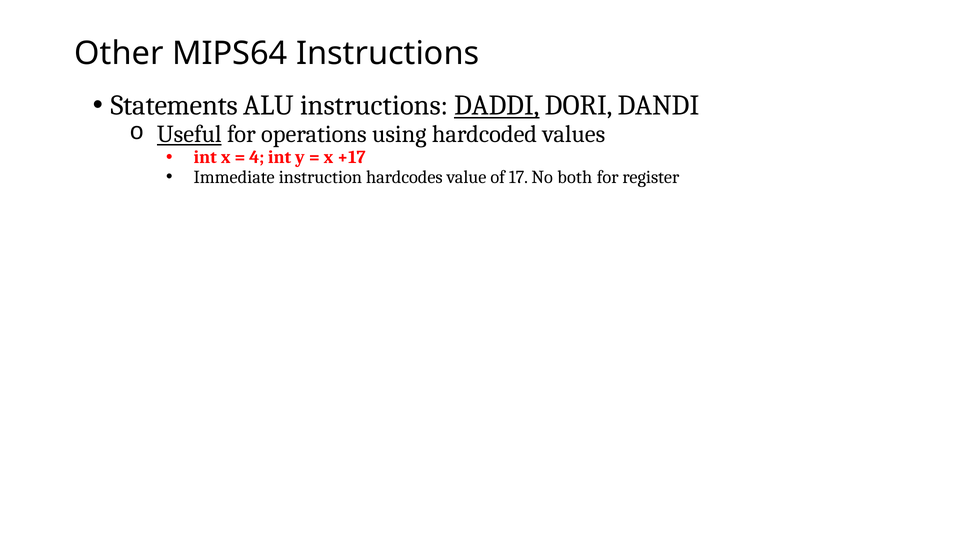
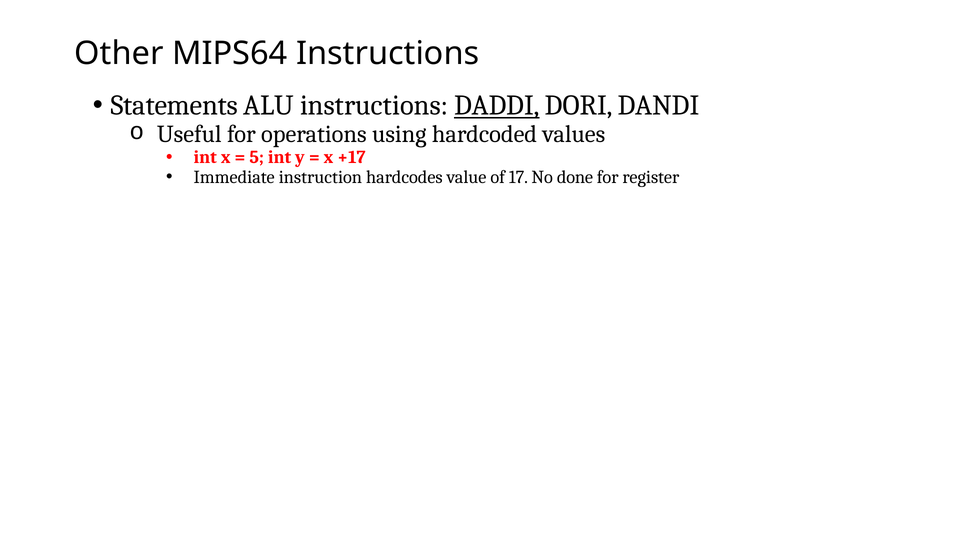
Useful underline: present -> none
4: 4 -> 5
both: both -> done
